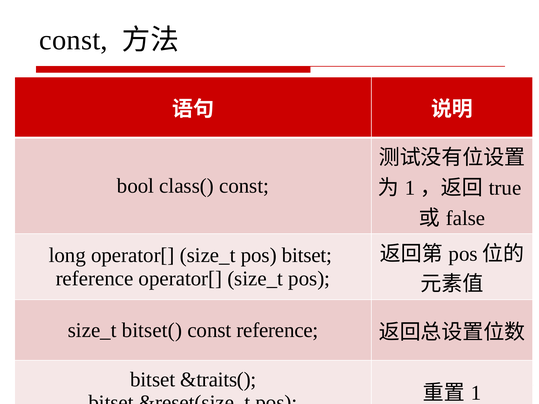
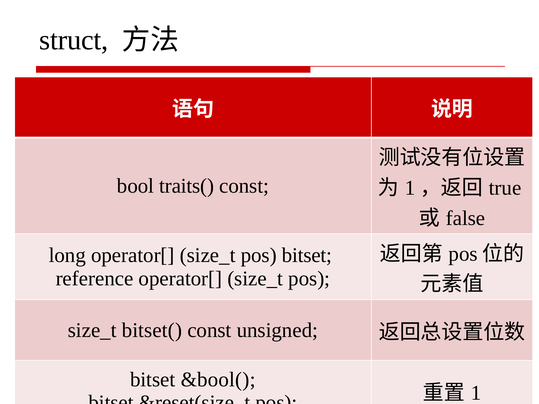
const at (73, 40): const -> struct
class(: class( -> traits(
const reference: reference -> unsigned
&traits(: &traits( -> &bool(
